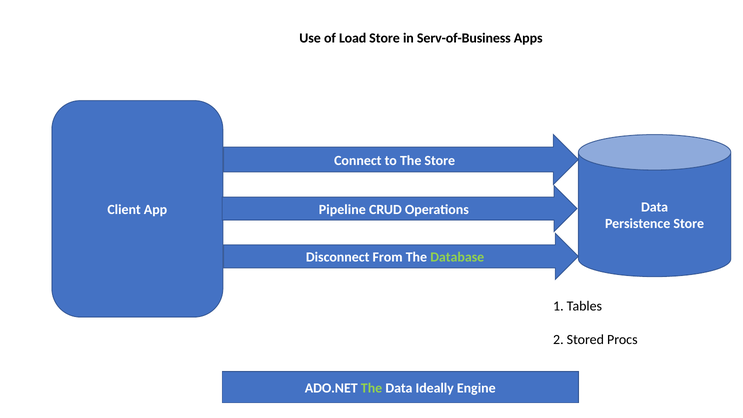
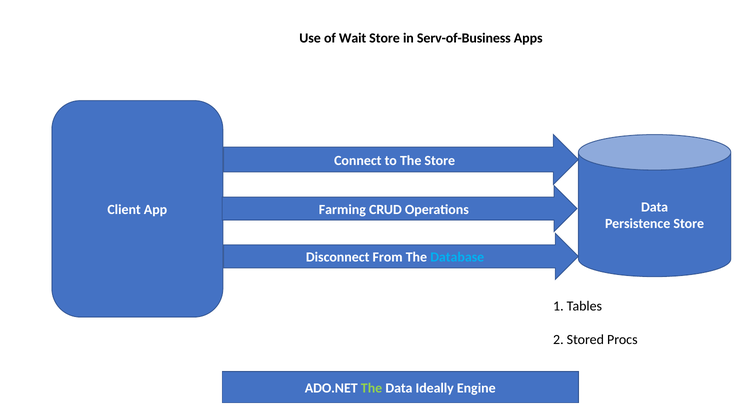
Load: Load -> Wait
Pipeline: Pipeline -> Farming
Database colour: light green -> light blue
